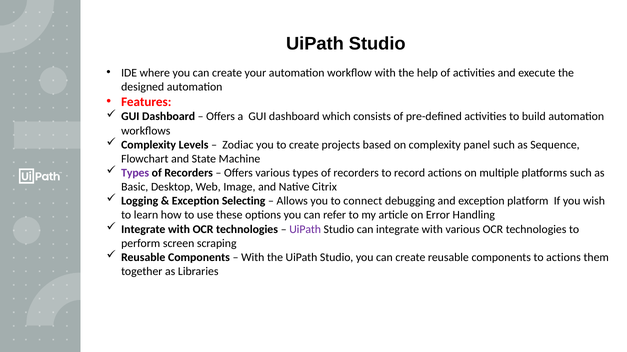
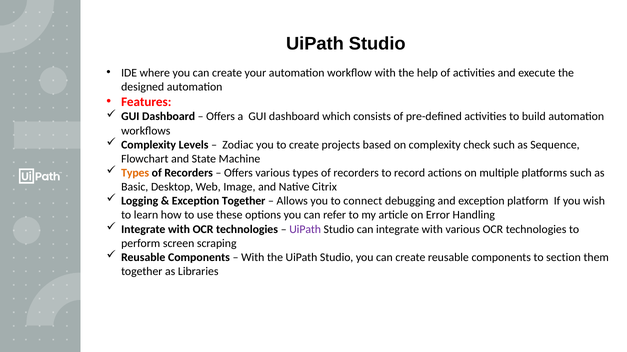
panel: panel -> check
Types at (135, 173) colour: purple -> orange
Exception Selecting: Selecting -> Together
to actions: actions -> section
